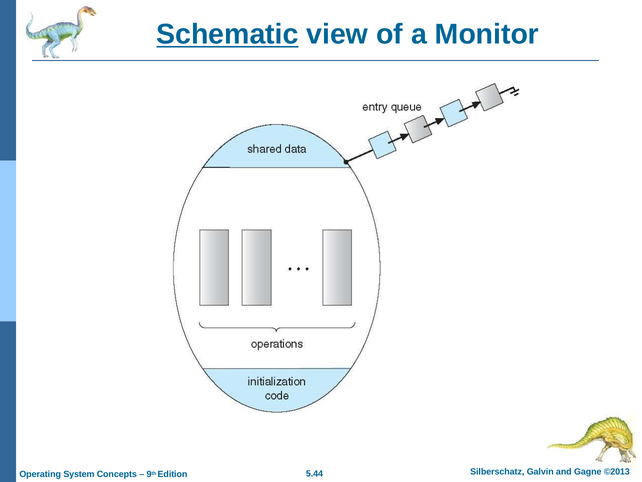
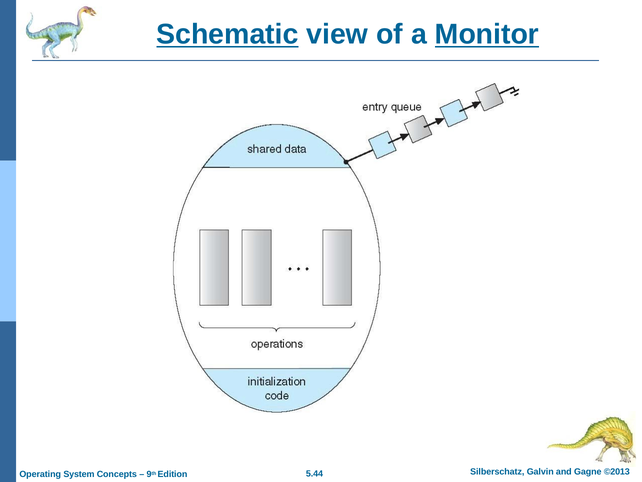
Monitor underline: none -> present
